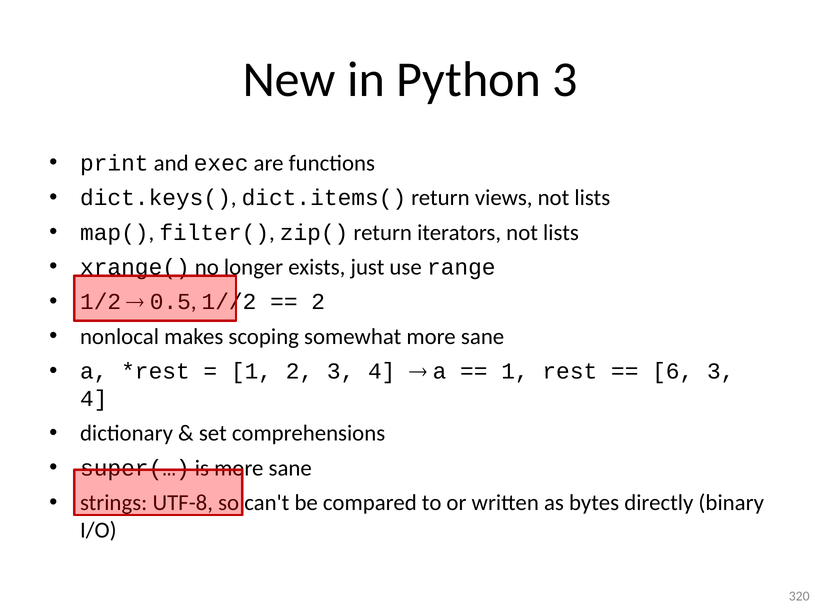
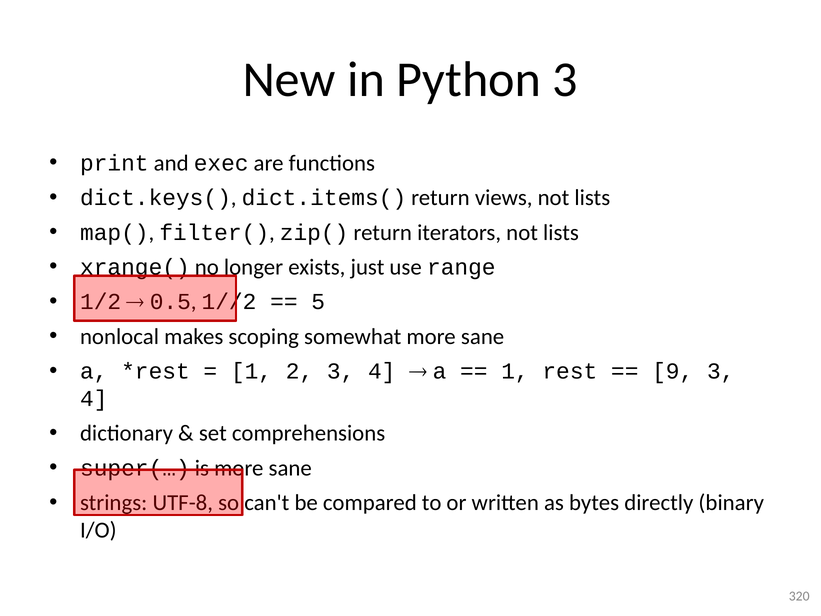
2 at (318, 302): 2 -> 5
6: 6 -> 9
